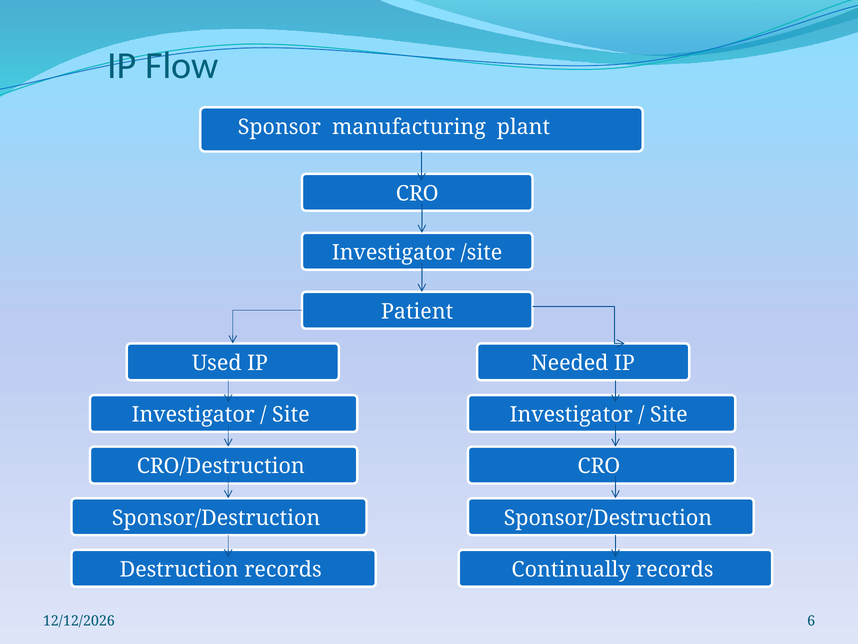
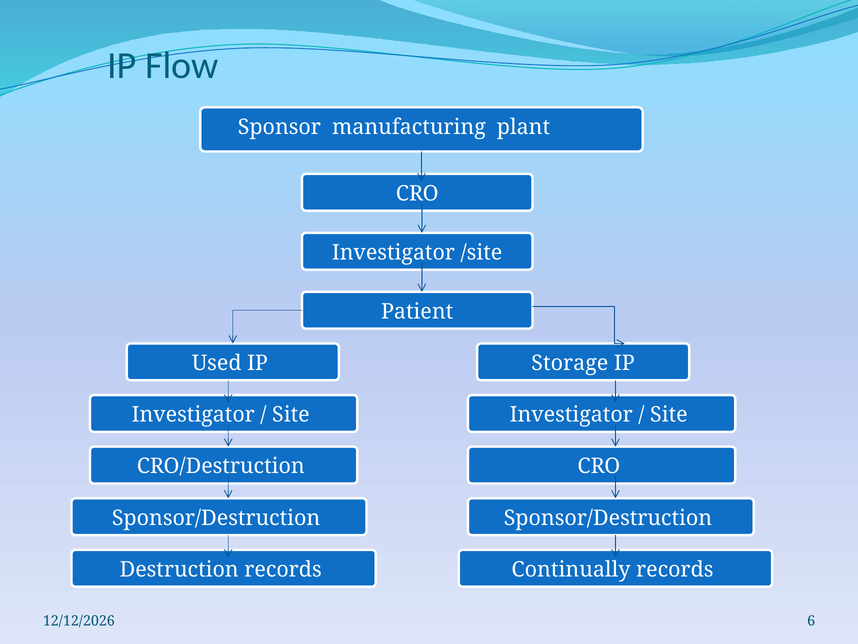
Needed: Needed -> Storage
